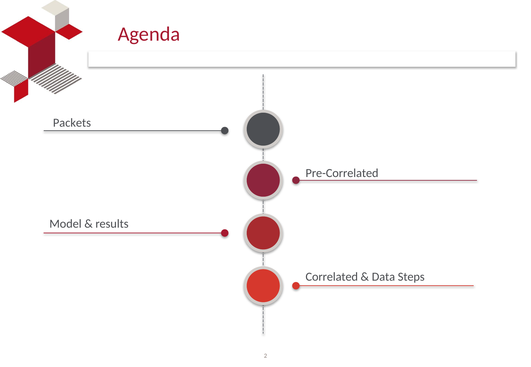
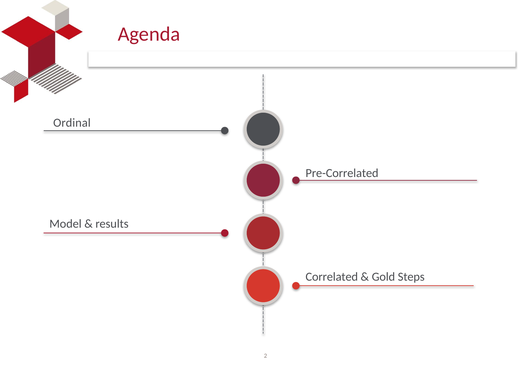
Packets: Packets -> Ordinal
Data: Data -> Gold
